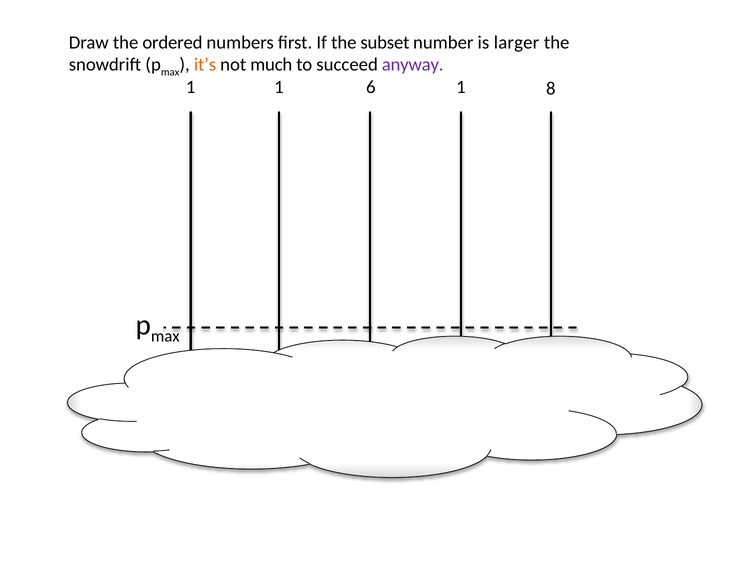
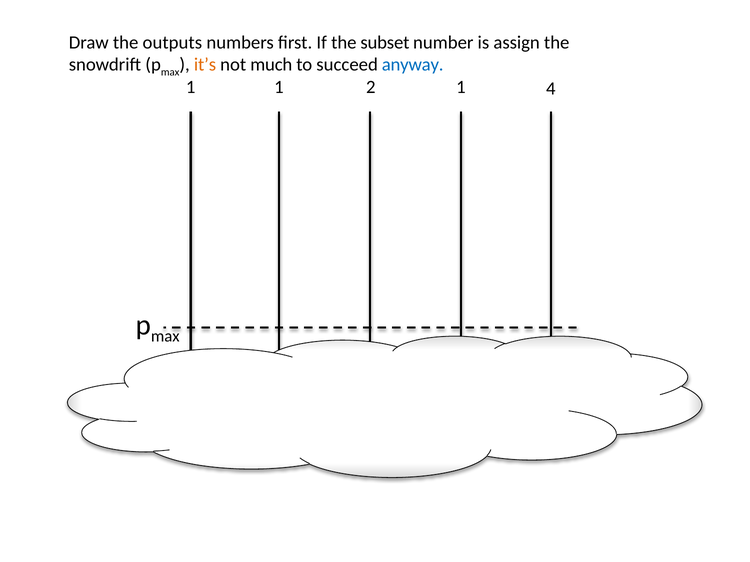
ordered: ordered -> outputs
larger: larger -> assign
anyway colour: purple -> blue
1 6: 6 -> 2
1 8: 8 -> 4
